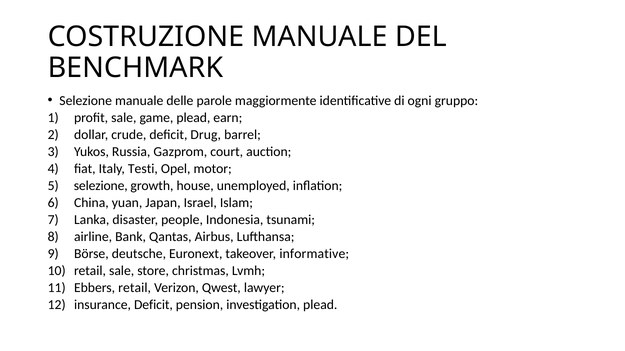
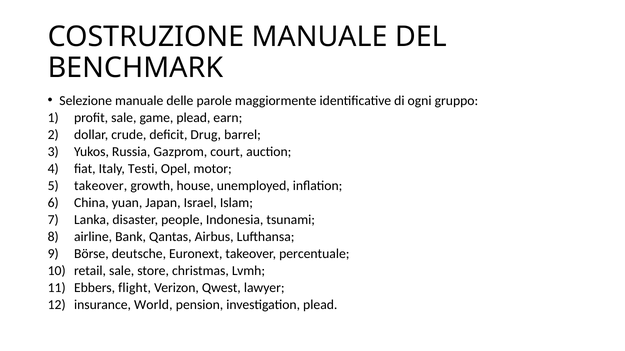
selezione at (101, 186): selezione -> takeover
informative: informative -> percentuale
Ebbers retail: retail -> flight
insurance Deficit: Deficit -> World
